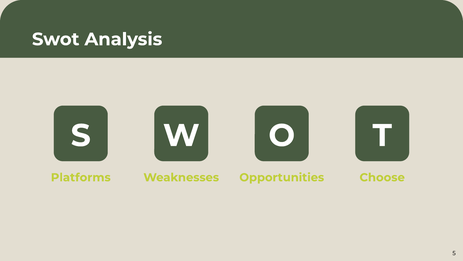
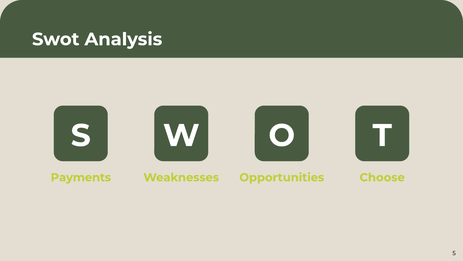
Platforms: Platforms -> Payments
